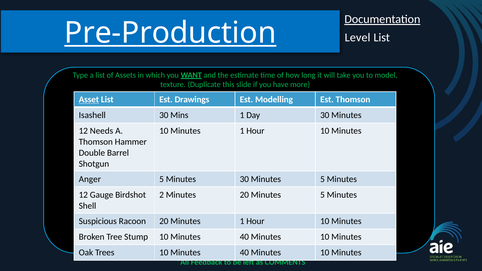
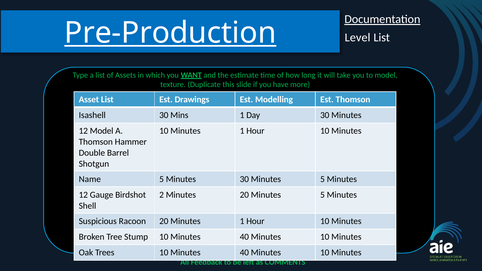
Asset underline: present -> none
12 Needs: Needs -> Model
Anger: Anger -> Name
